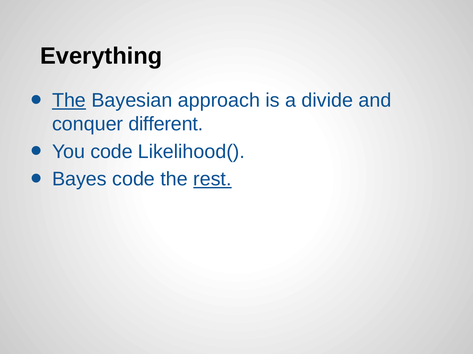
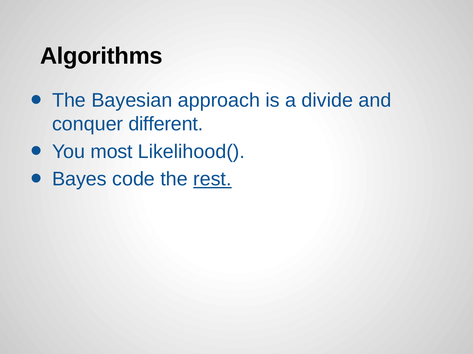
Everything: Everything -> Algorithms
The at (69, 101) underline: present -> none
You code: code -> most
